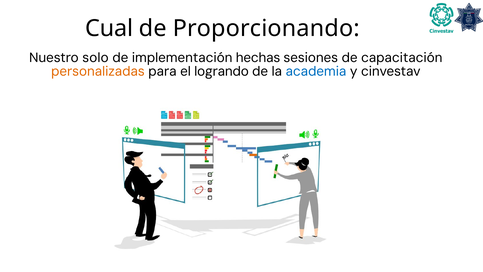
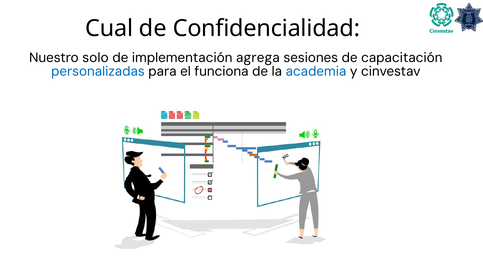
Proporcionando: Proporcionando -> Confidencialidad
hechas: hechas -> agrega
personalizadas colour: orange -> blue
logrando: logrando -> funciona
